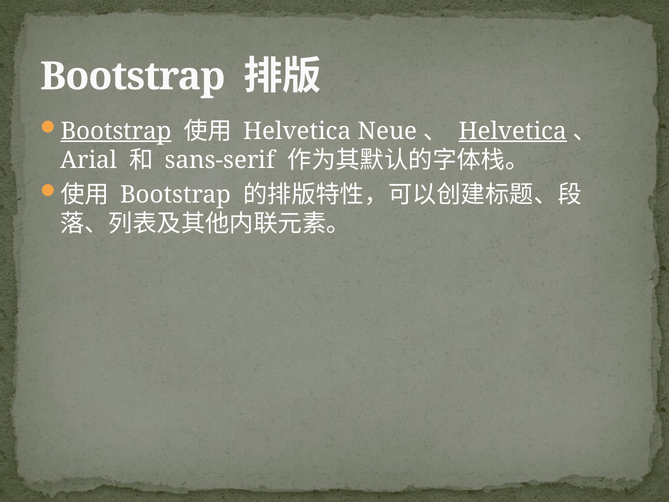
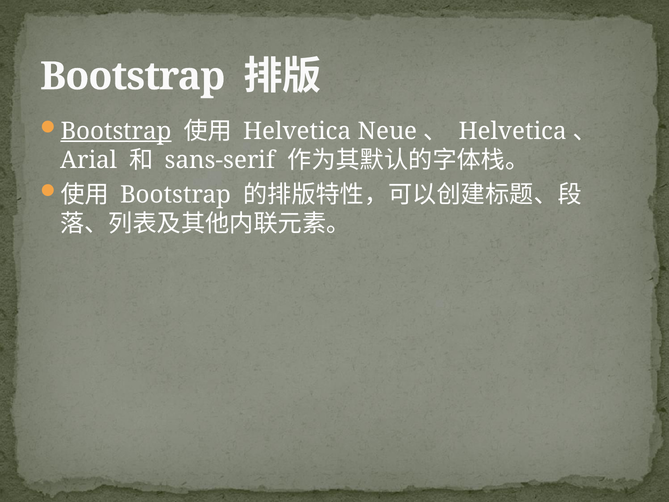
Helvetica at (513, 131) underline: present -> none
